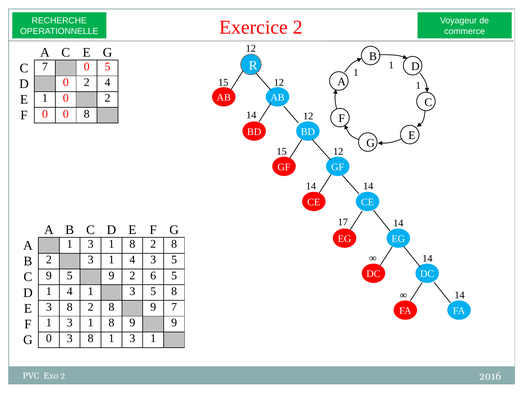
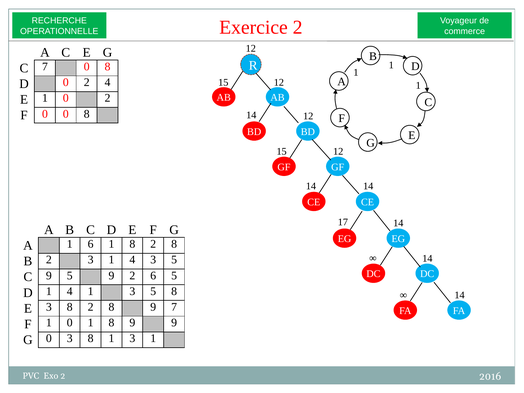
7 0 5: 5 -> 8
A 1 3: 3 -> 6
F 1 3: 3 -> 0
